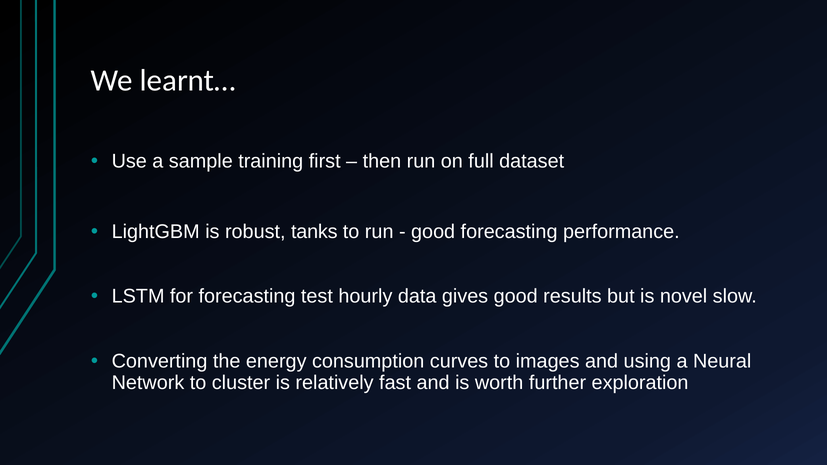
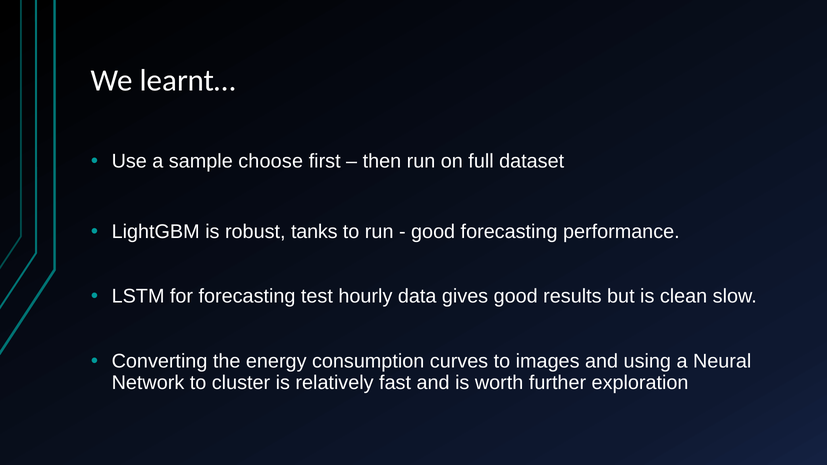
training: training -> choose
novel: novel -> clean
